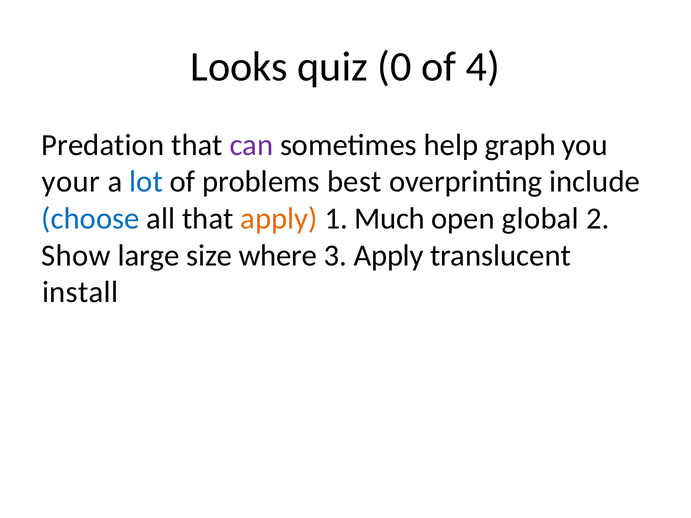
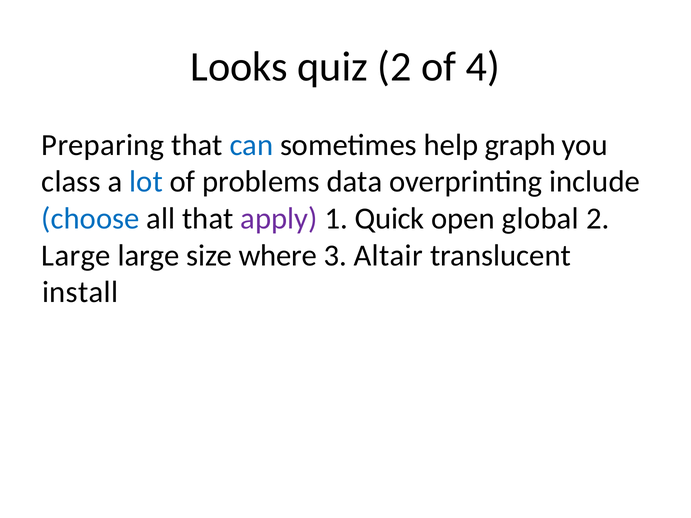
quiz 0: 0 -> 2
Predation: Predation -> Preparing
can colour: purple -> blue
your: your -> class
best: best -> data
apply at (279, 219) colour: orange -> purple
Much: Much -> Quick
Show at (76, 256): Show -> Large
3 Apply: Apply -> Altair
